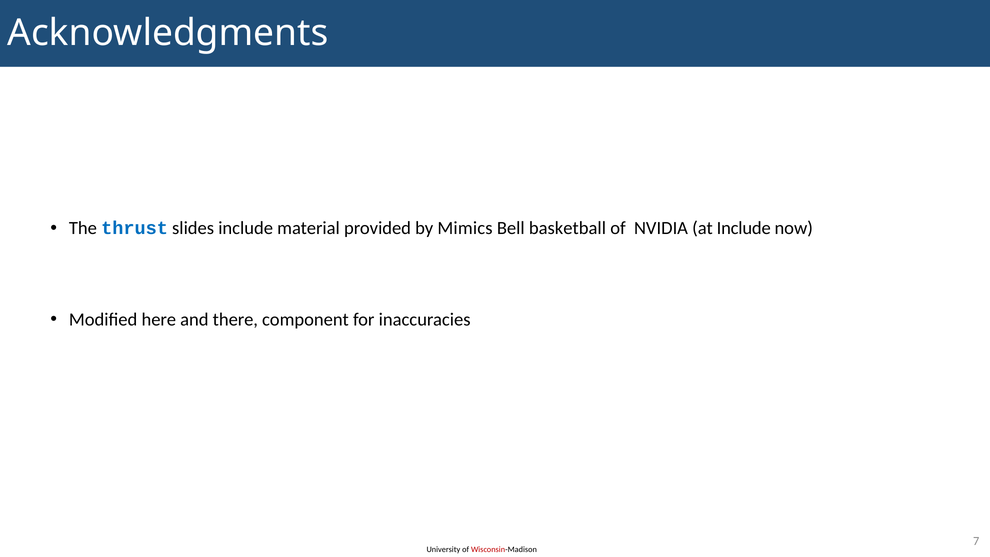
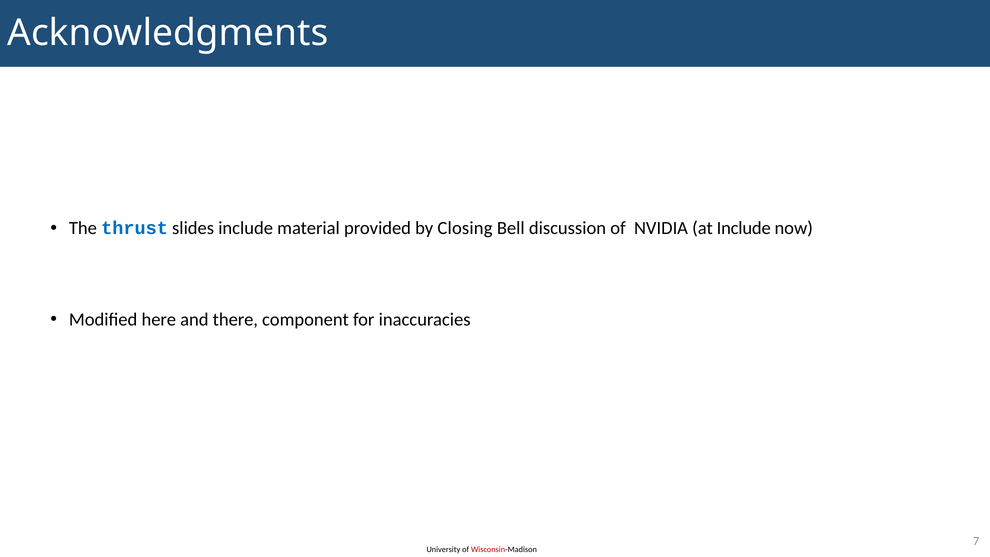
Mimics: Mimics -> Closing
basketball: basketball -> discussion
